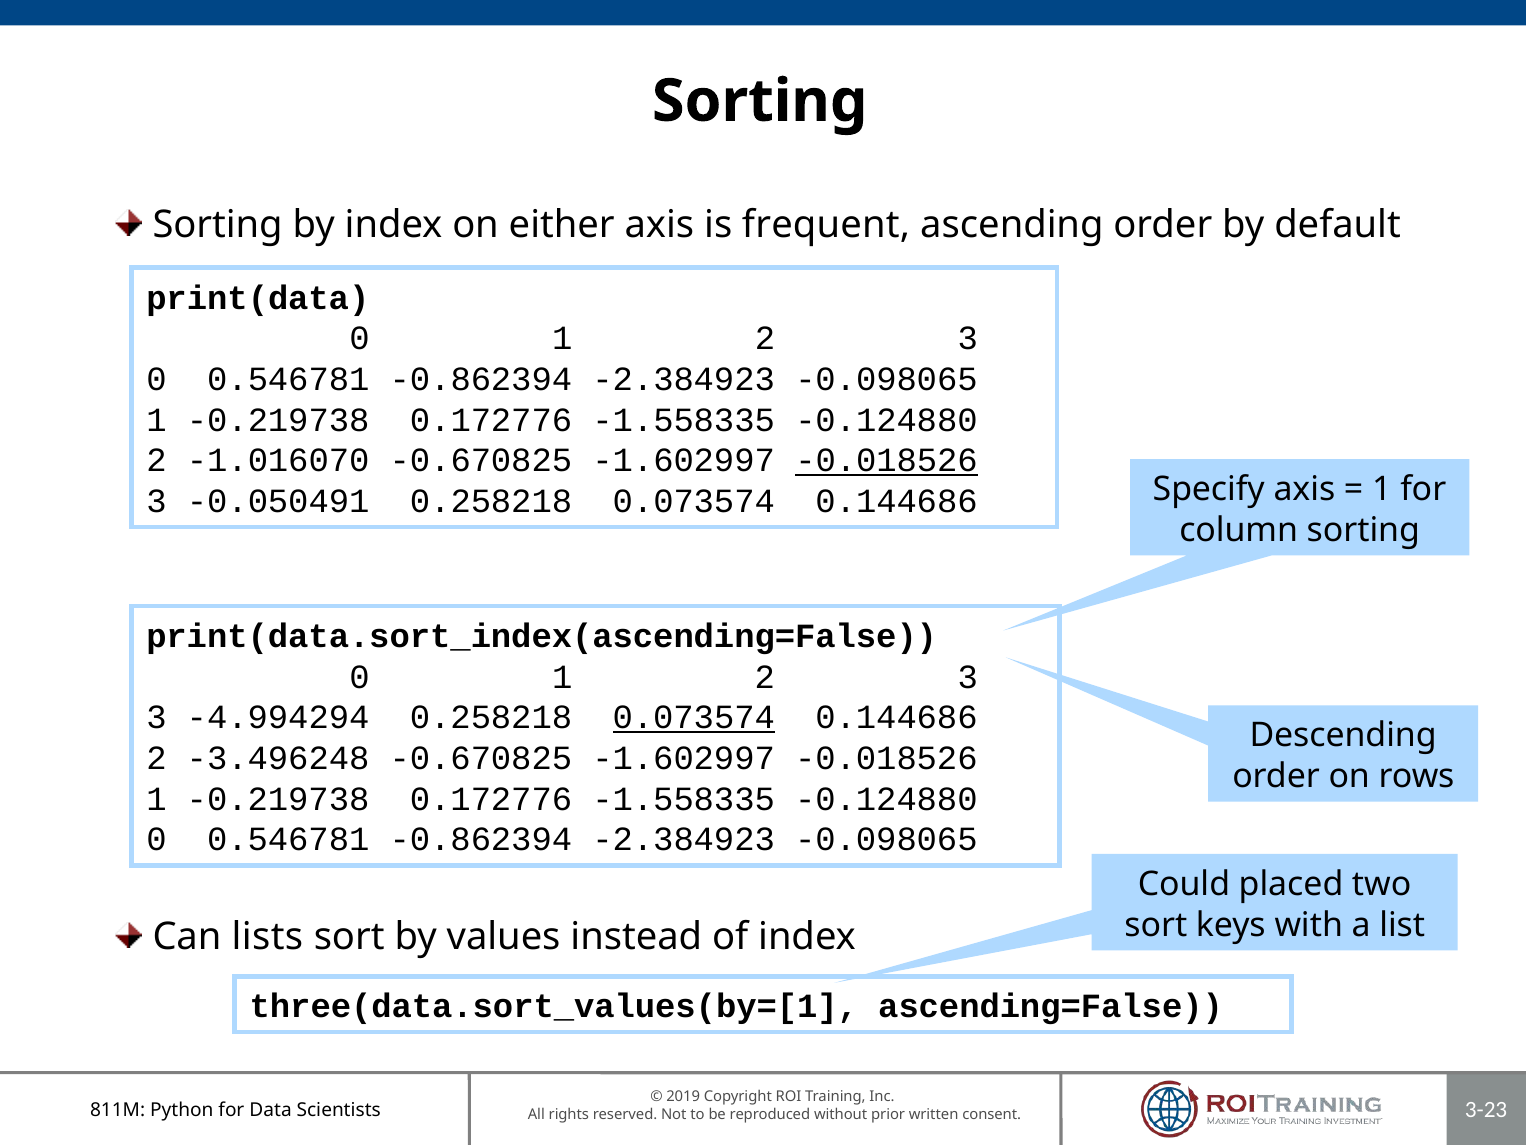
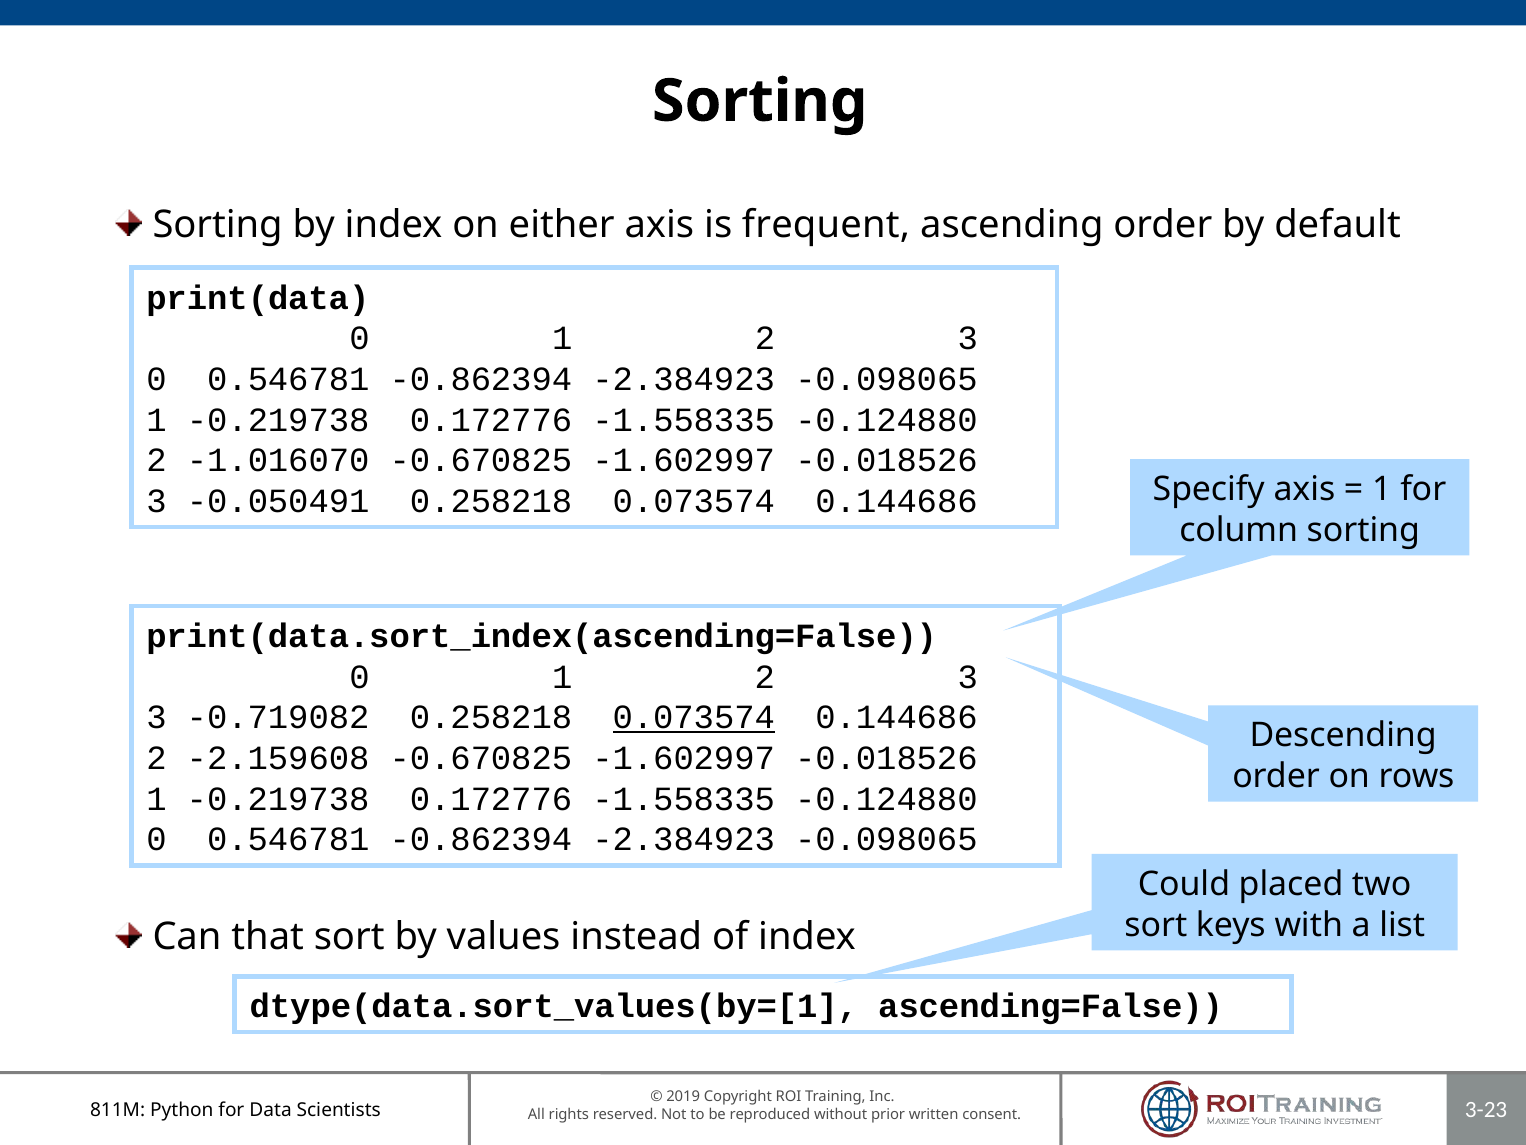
-0.018526 at (887, 461) underline: present -> none
-4.994294: -4.994294 -> -0.719082
-3.496248: -3.496248 -> -2.159608
lists: lists -> that
three(data.sort_values(by=[1: three(data.sort_values(by=[1 -> dtype(data.sort_values(by=[1
